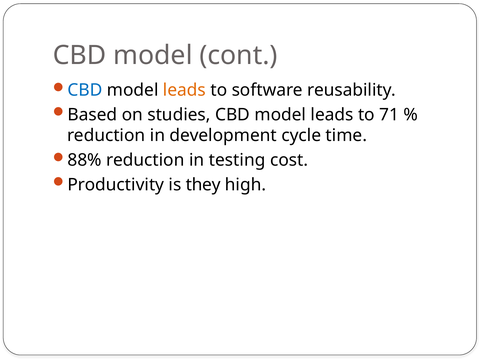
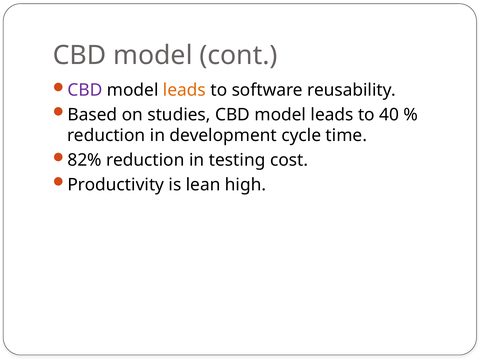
CBD at (85, 90) colour: blue -> purple
71: 71 -> 40
88%: 88% -> 82%
they: they -> lean
